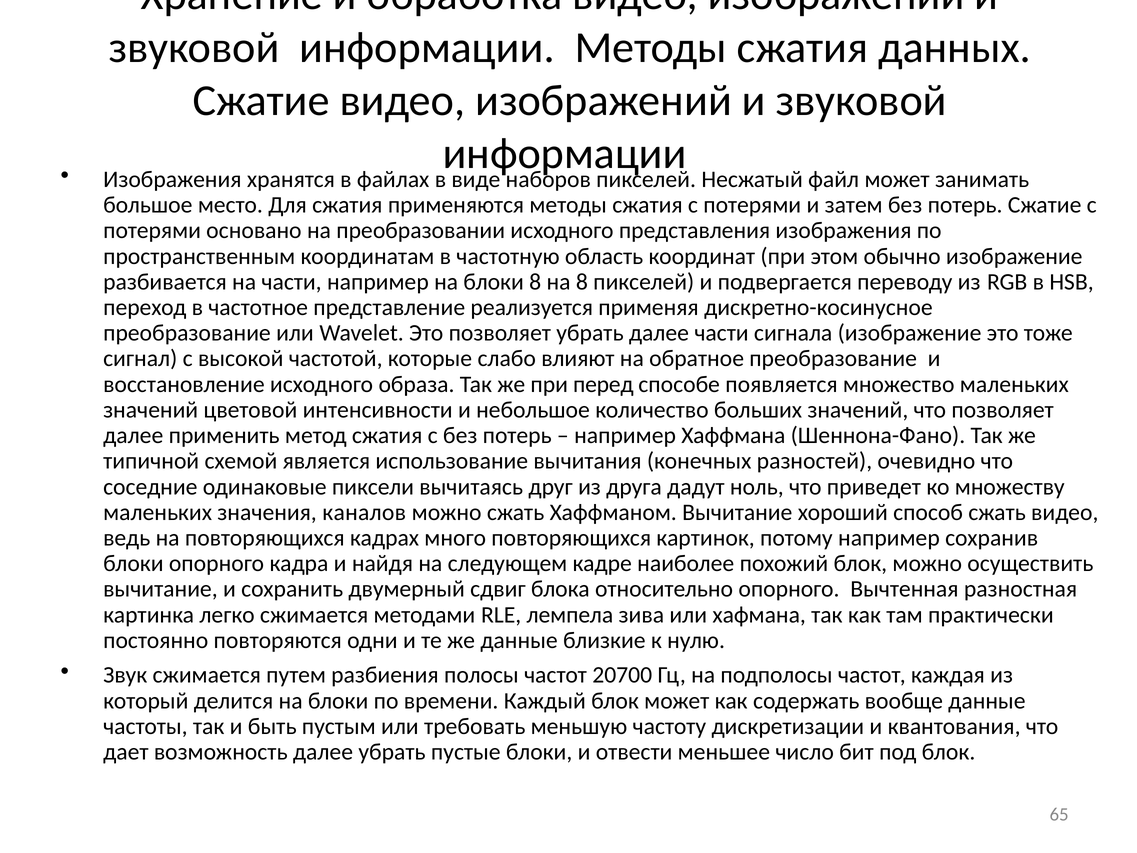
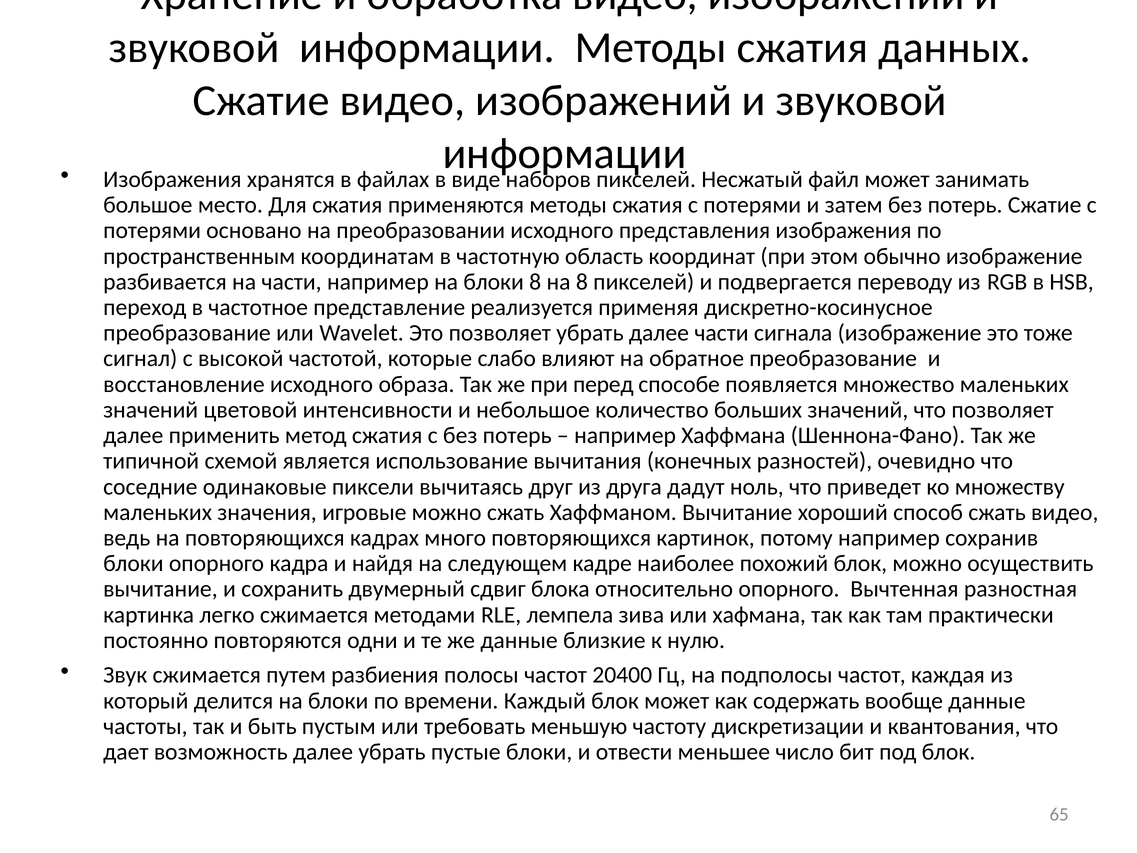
каналов: каналов -> игровые
20700: 20700 -> 20400
